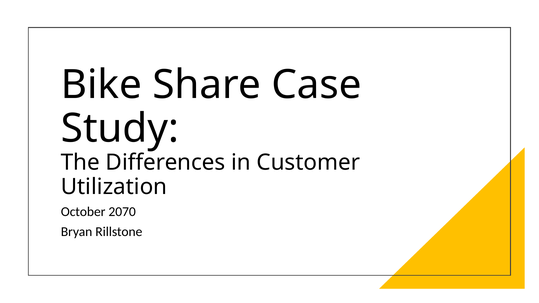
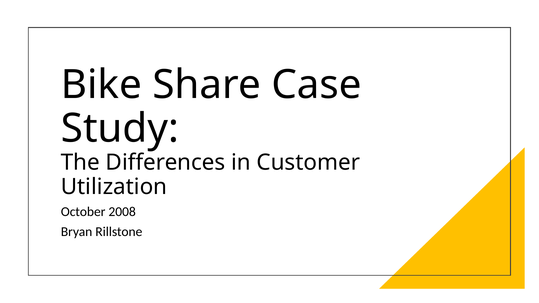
2070: 2070 -> 2008
